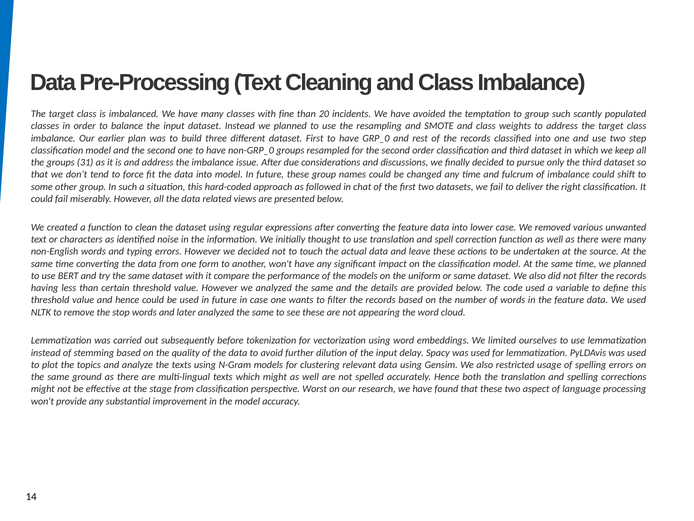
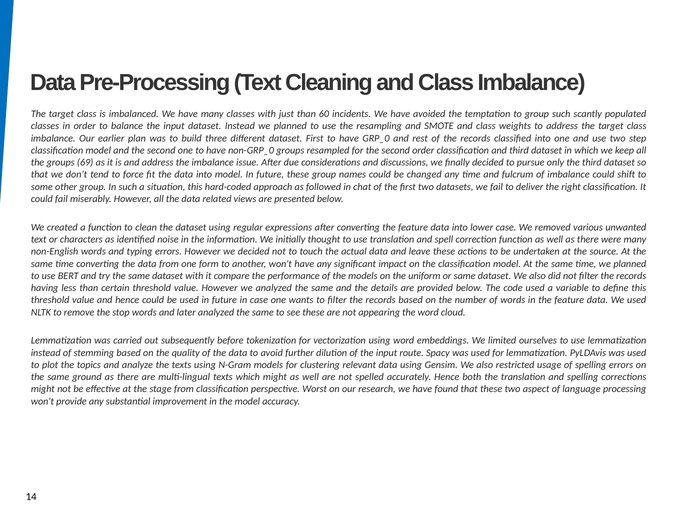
fine: fine -> just
20: 20 -> 60
31: 31 -> 69
delay: delay -> route
